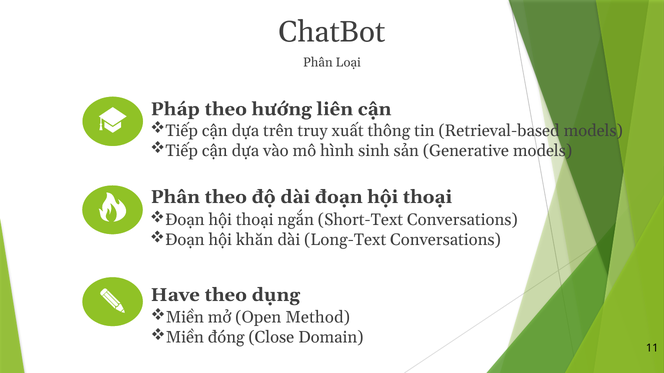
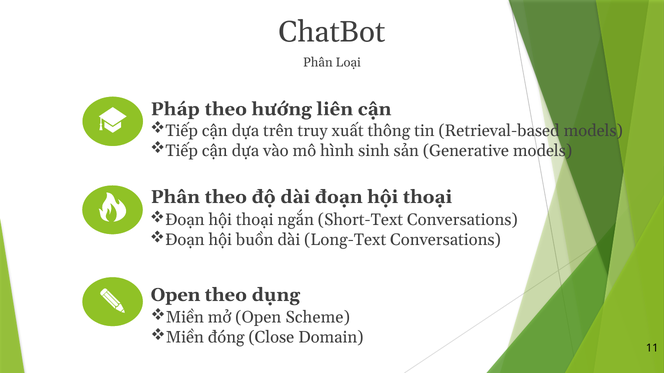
khăn: khăn -> buồn
Have at (175, 295): Have -> Open
Method: Method -> Scheme
